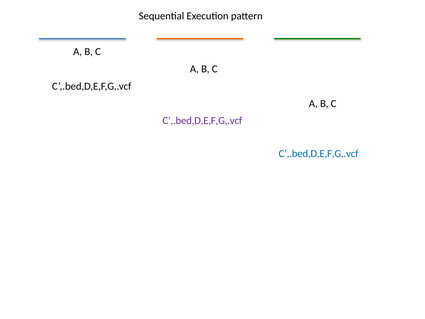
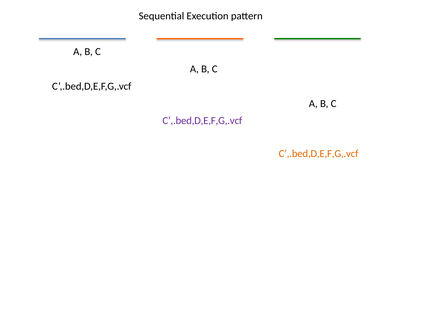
C’,.bed,D,E,F,G,.vcf at (319, 154) colour: blue -> orange
